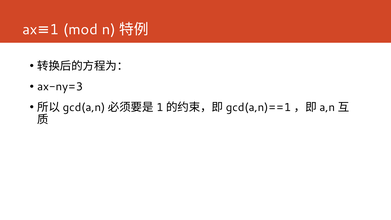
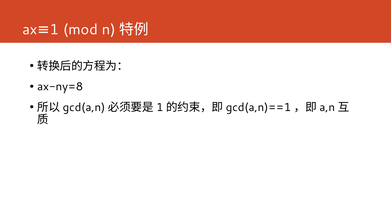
ax-ny=3: ax-ny=3 -> ax-ny=8
